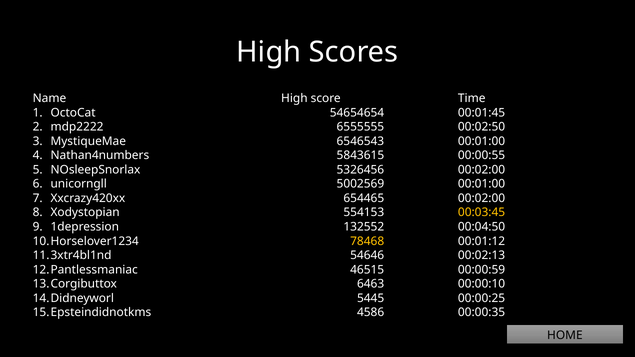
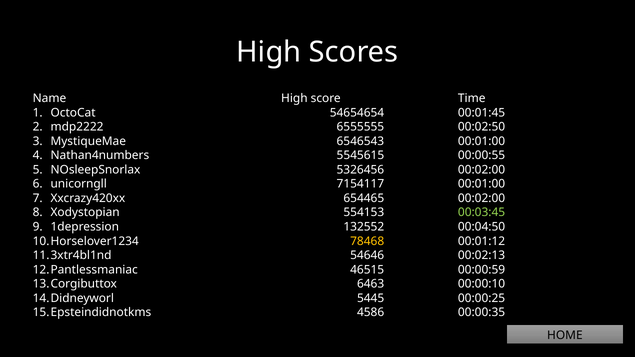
5843615: 5843615 -> 5545615
5002569: 5002569 -> 7154117
00:03:45 colour: yellow -> light green
